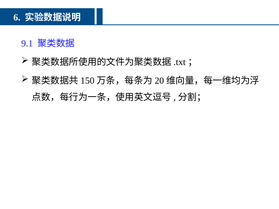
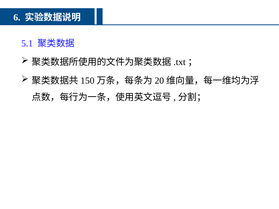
9.1: 9.1 -> 5.1
